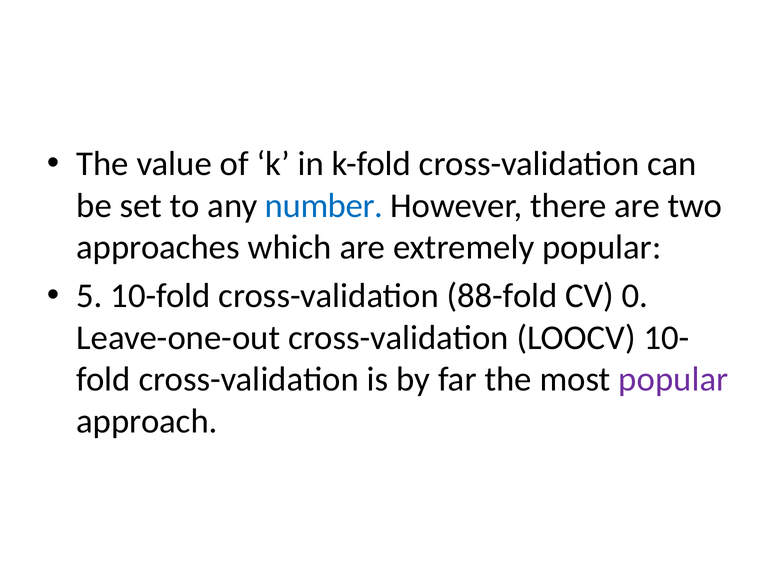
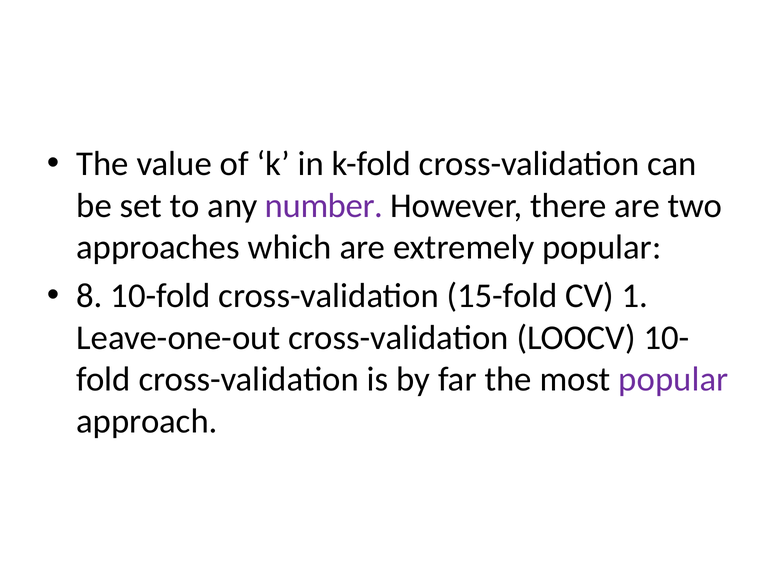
number colour: blue -> purple
5: 5 -> 8
88-fold: 88-fold -> 15-fold
0: 0 -> 1
